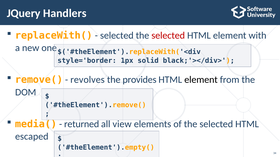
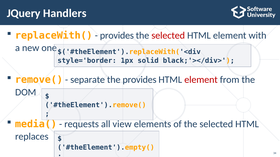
selected at (117, 36): selected -> provides
revolves: revolves -> separate
element at (201, 80) colour: black -> red
returned: returned -> requests
escaped: escaped -> replaces
